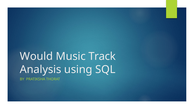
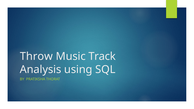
Would: Would -> Throw
